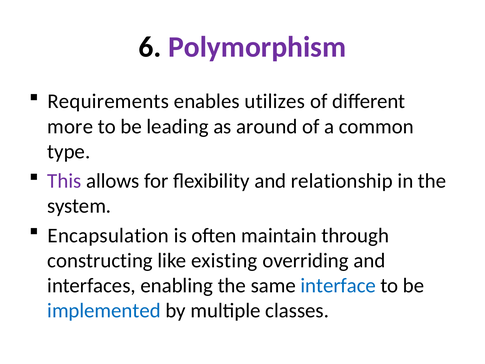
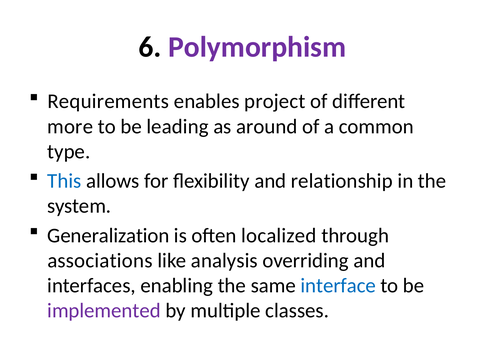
utilizes: utilizes -> project
This colour: purple -> blue
Encapsulation: Encapsulation -> Generalization
maintain: maintain -> localized
constructing: constructing -> associations
existing: existing -> analysis
implemented colour: blue -> purple
